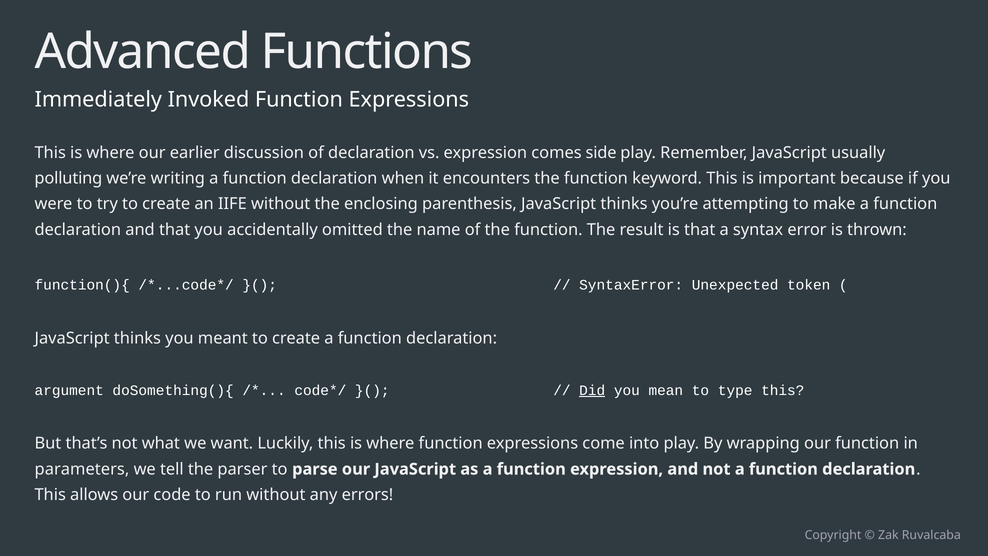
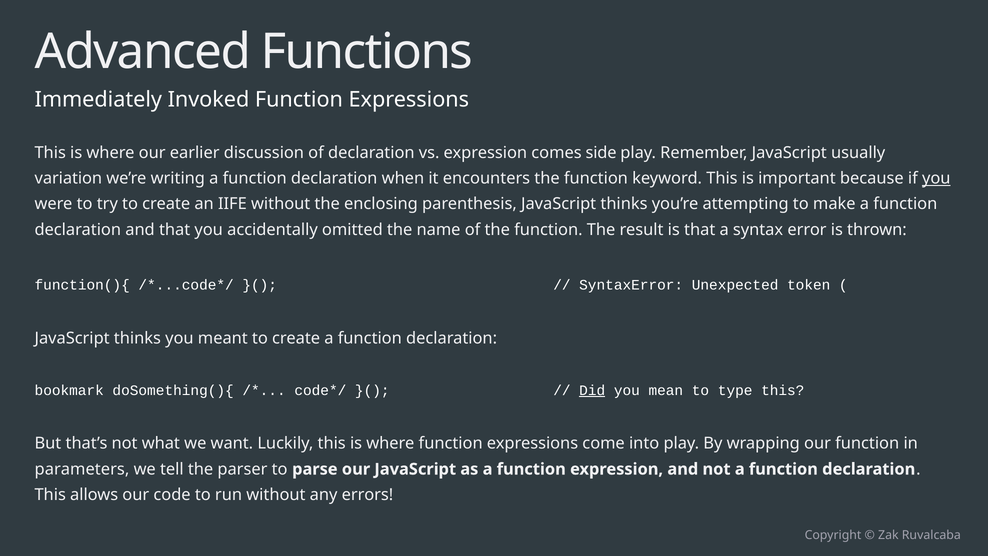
polluting: polluting -> variation
you at (936, 178) underline: none -> present
argument: argument -> bookmark
